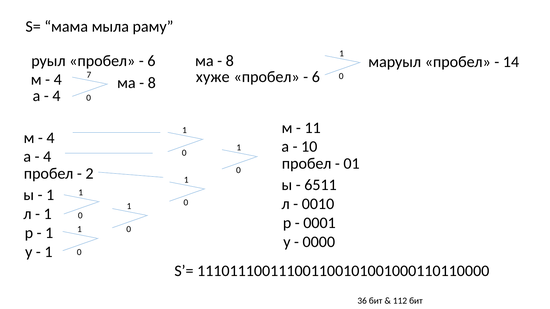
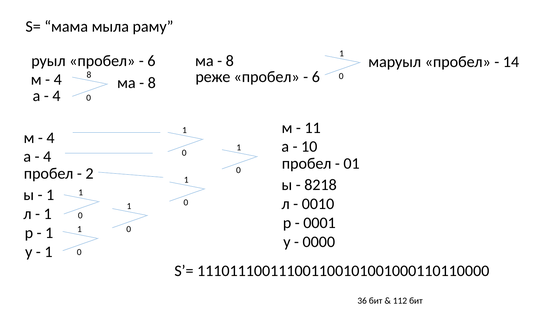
хуже: хуже -> реже
4 7: 7 -> 8
6511: 6511 -> 8218
